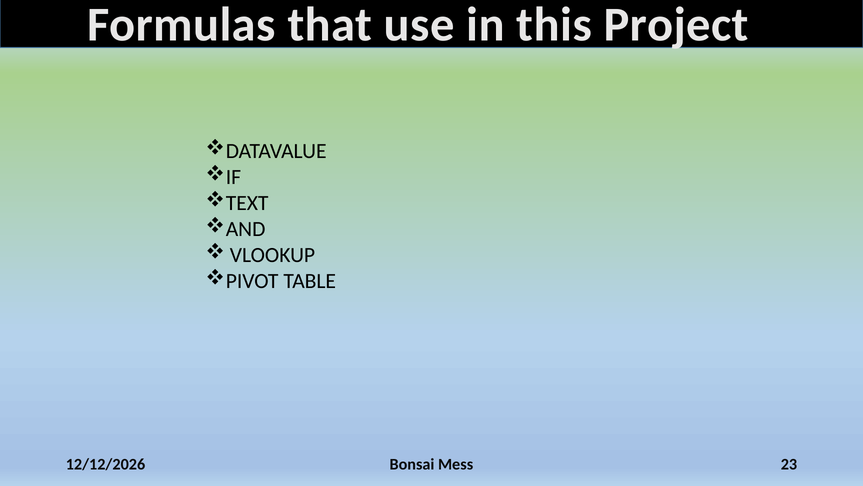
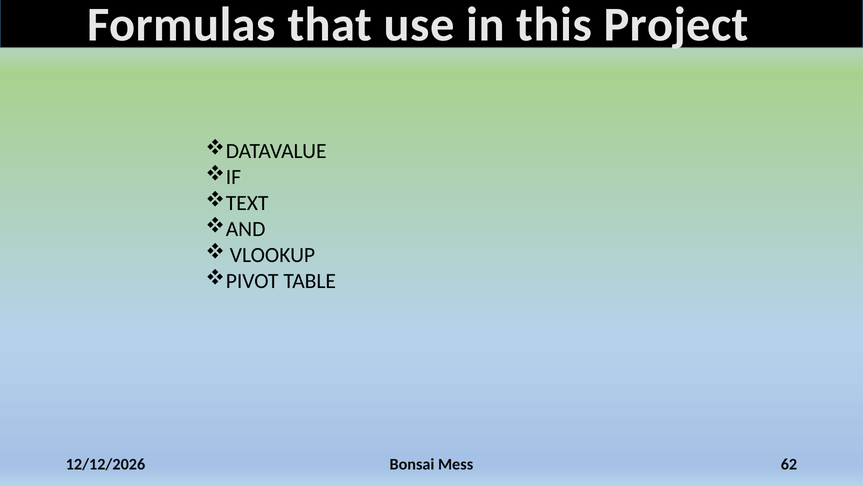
23: 23 -> 62
